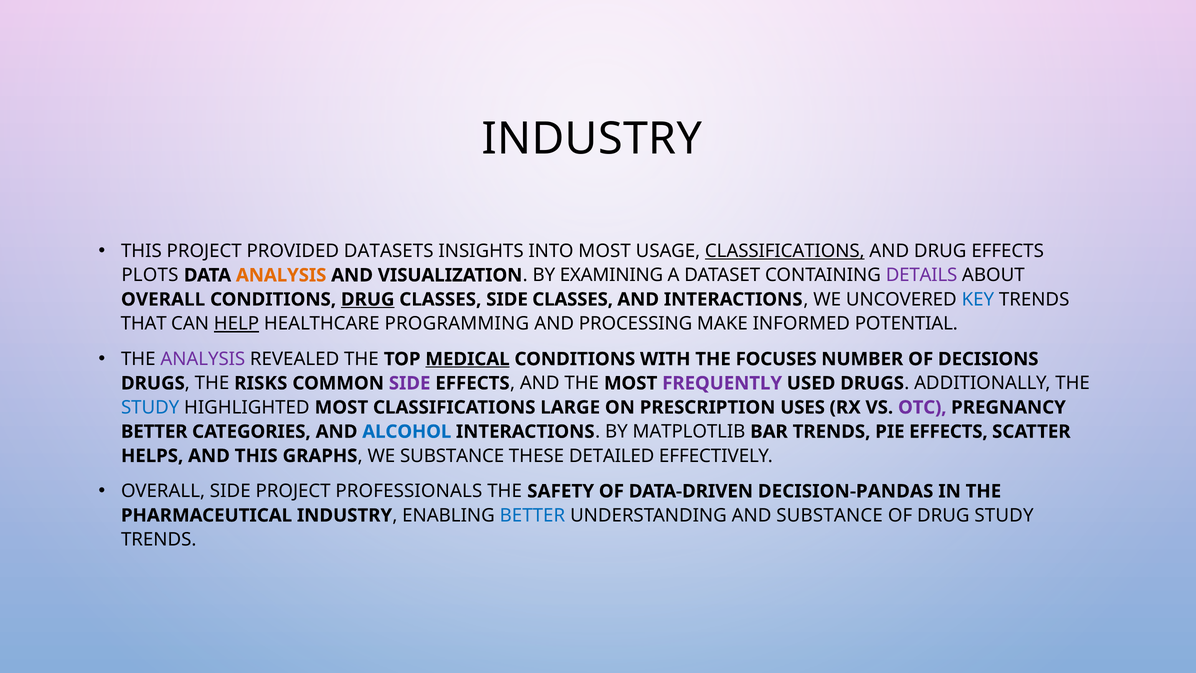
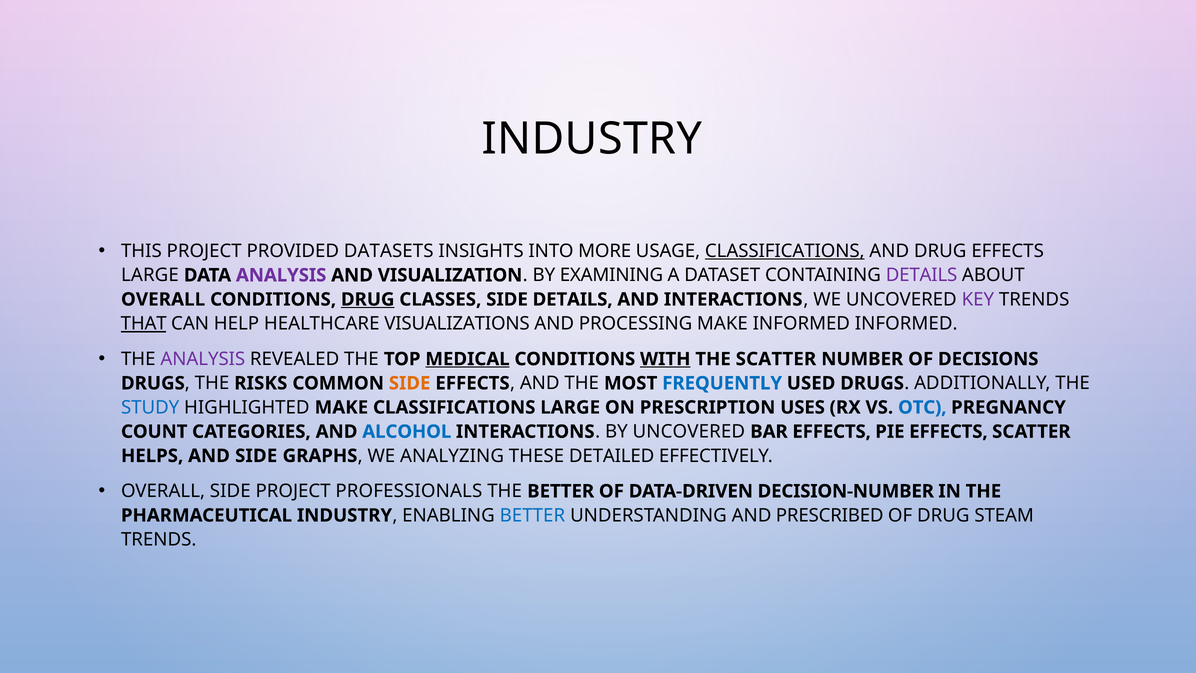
INTO MOST: MOST -> MORE
PLOTS at (150, 275): PLOTS -> LARGE
ANALYSIS at (281, 275) colour: orange -> purple
SIDE CLASSES: CLASSES -> DETAILS
KEY colour: blue -> purple
THAT underline: none -> present
HELP underline: present -> none
PROGRAMMING: PROGRAMMING -> VISUALIZATIONS
INFORMED POTENTIAL: POTENTIAL -> INFORMED
WITH underline: none -> present
THE FOCUSES: FOCUSES -> SCATTER
SIDE at (410, 383) colour: purple -> orange
FREQUENTLY colour: purple -> blue
HIGHLIGHTED MOST: MOST -> MAKE
OTC colour: purple -> blue
BETTER at (154, 431): BETTER -> COUNT
BY MATPLOTLIB: MATPLOTLIB -> UNCOVERED
BAR TRENDS: TRENDS -> EFFECTS
AND THIS: THIS -> SIDE
WE SUBSTANCE: SUBSTANCE -> ANALYZING
THE SAFETY: SAFETY -> BETTER
DECISION-PANDAS: DECISION-PANDAS -> DECISION-NUMBER
AND SUBSTANCE: SUBSTANCE -> PRESCRIBED
DRUG STUDY: STUDY -> STEAM
